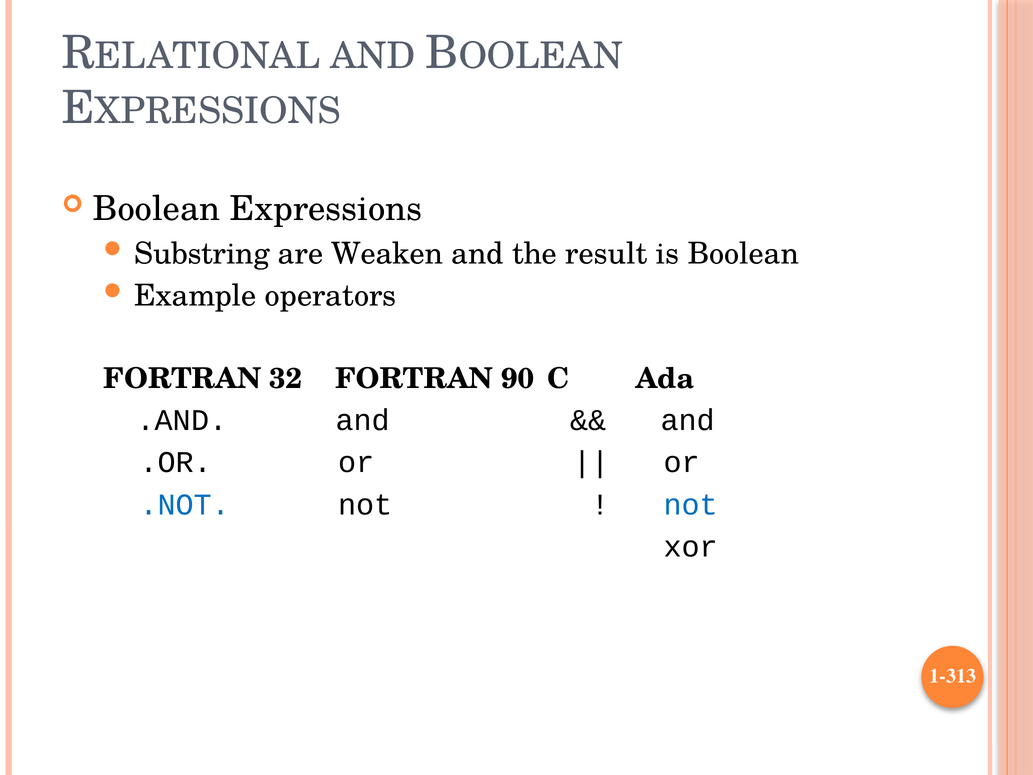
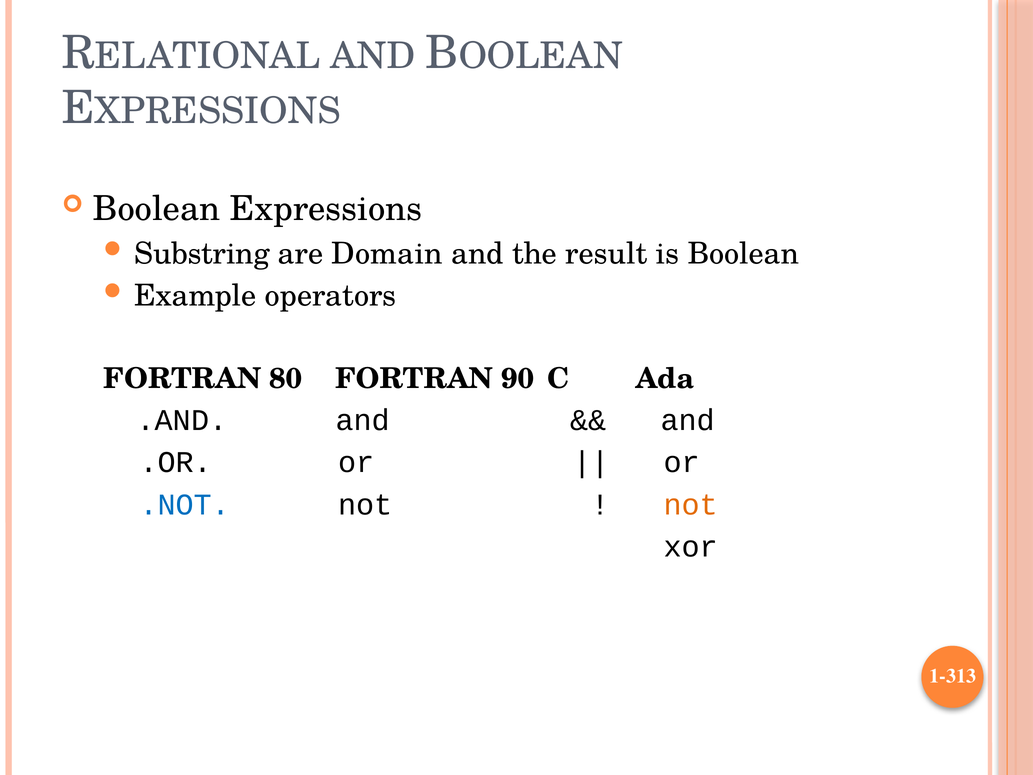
Weaken: Weaken -> Domain
32: 32 -> 80
not at (691, 505) colour: blue -> orange
